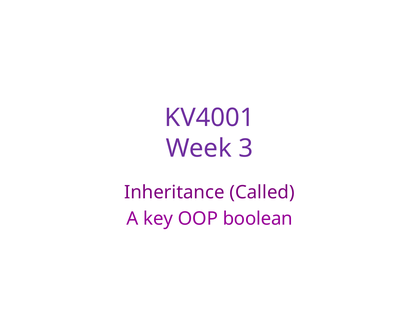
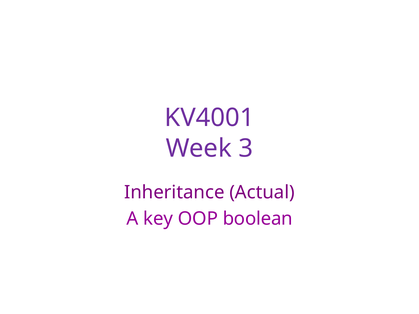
Called: Called -> Actual
